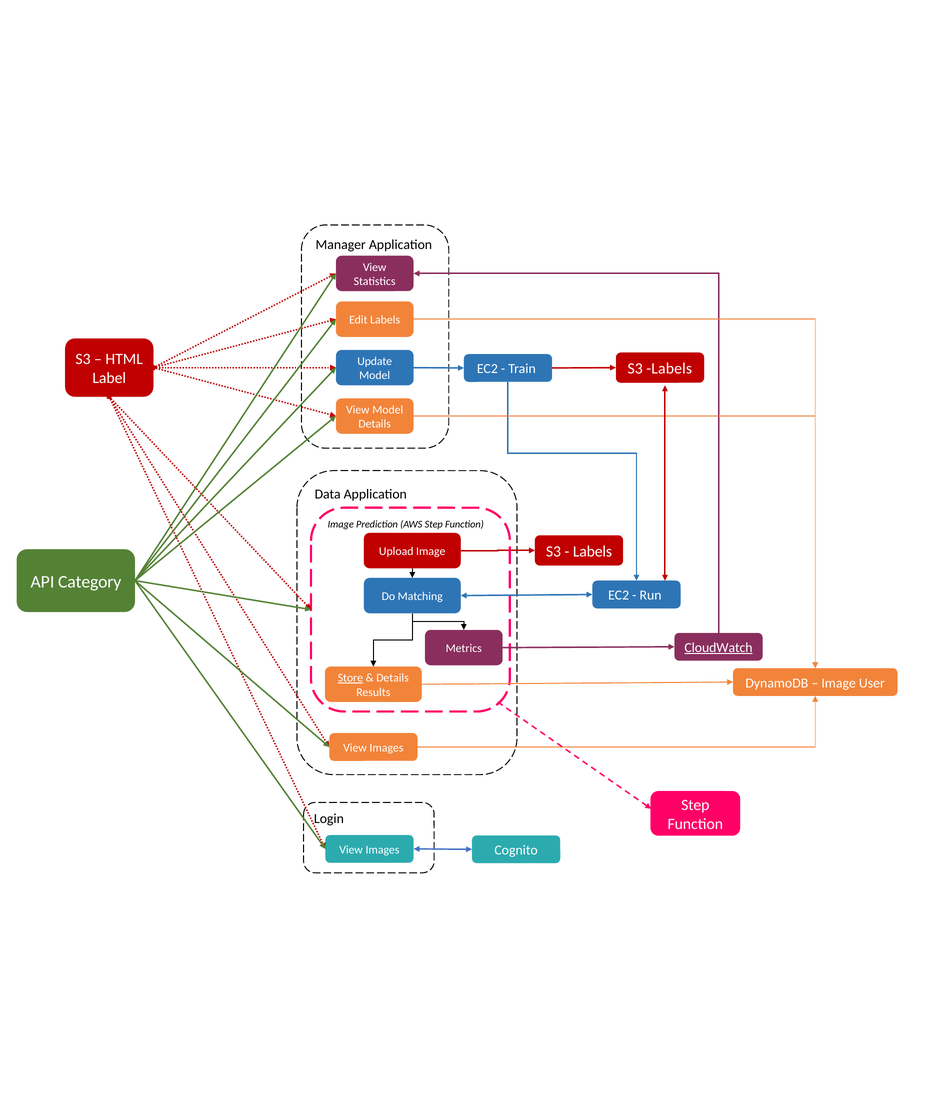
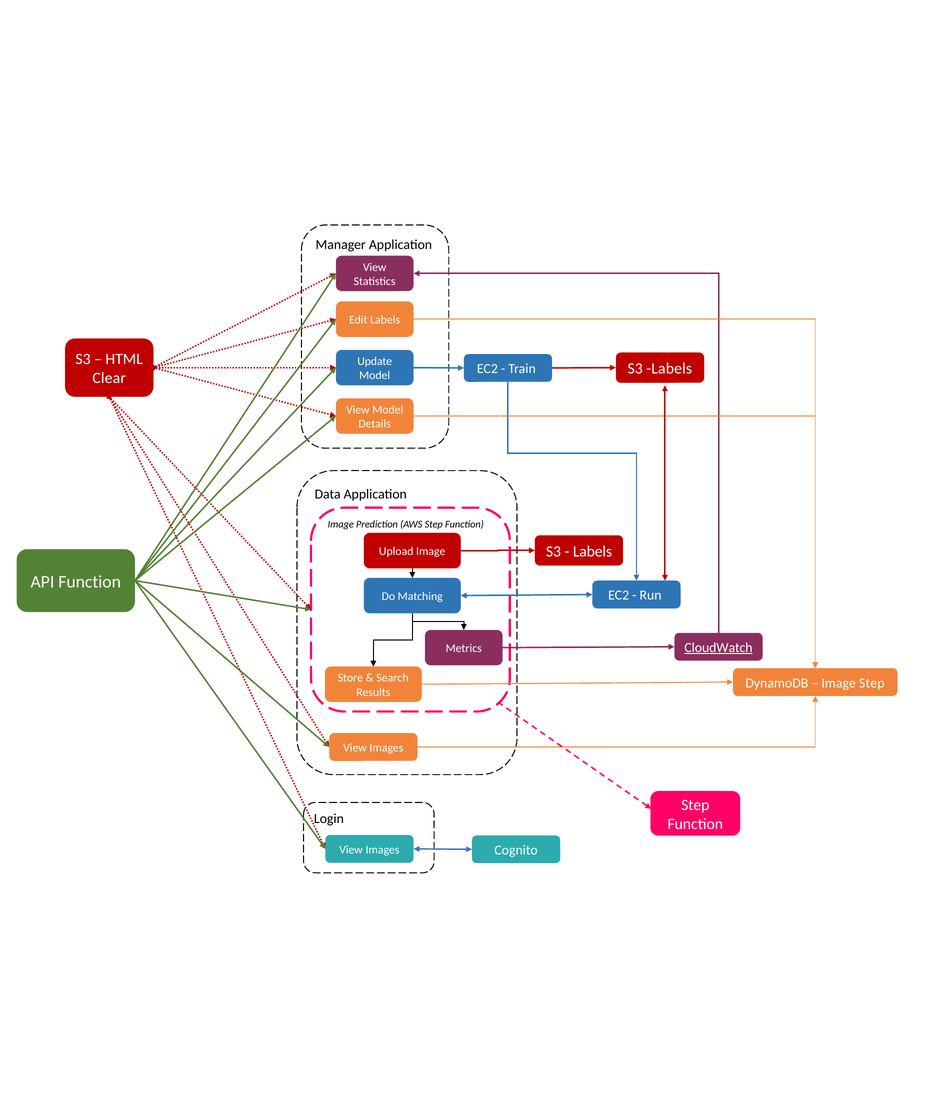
Label: Label -> Clear
API Category: Category -> Function
Store underline: present -> none
Details at (393, 678): Details -> Search
Image User: User -> Step
